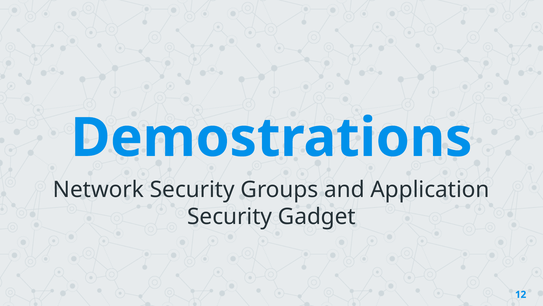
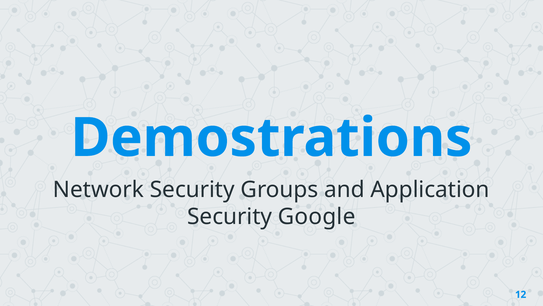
Gadget: Gadget -> Google
